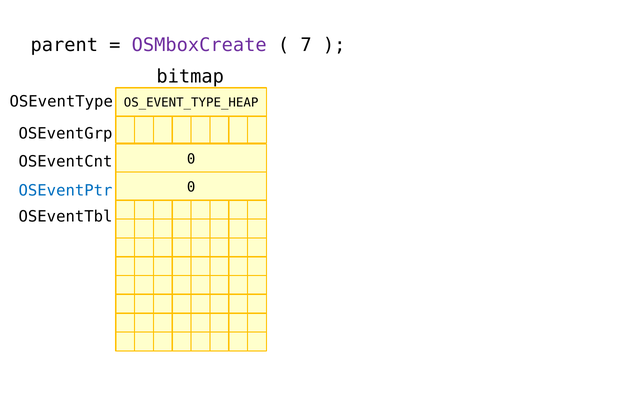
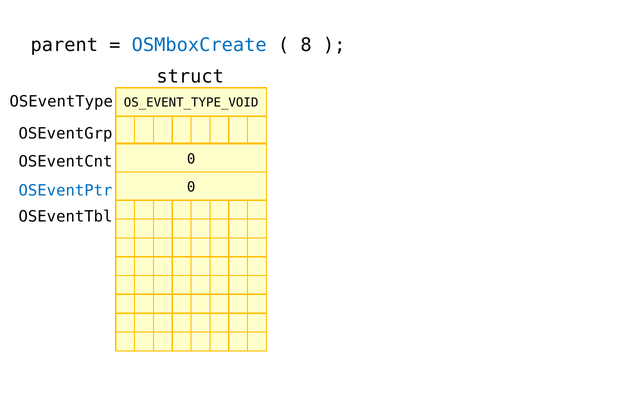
OSMboxCreate colour: purple -> blue
7: 7 -> 8
bitmap: bitmap -> struct
OS_EVENT_TYPE_HEAP: OS_EVENT_TYPE_HEAP -> OS_EVENT_TYPE_VOID
